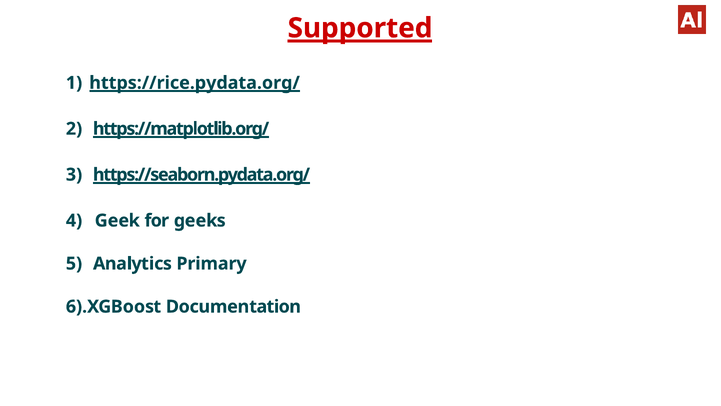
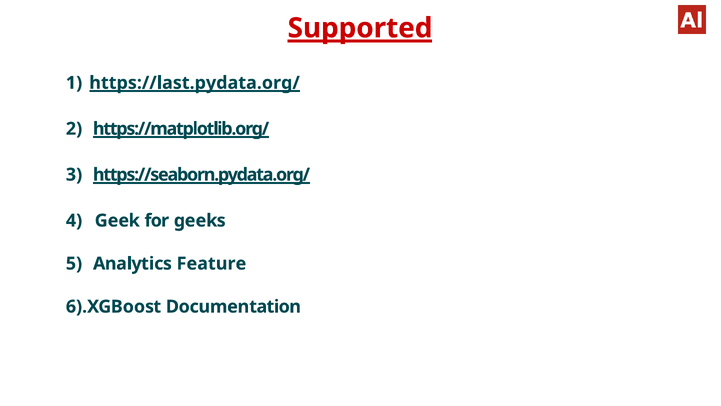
https://rice.pydata.org/: https://rice.pydata.org/ -> https://last.pydata.org/
Primary: Primary -> Feature
